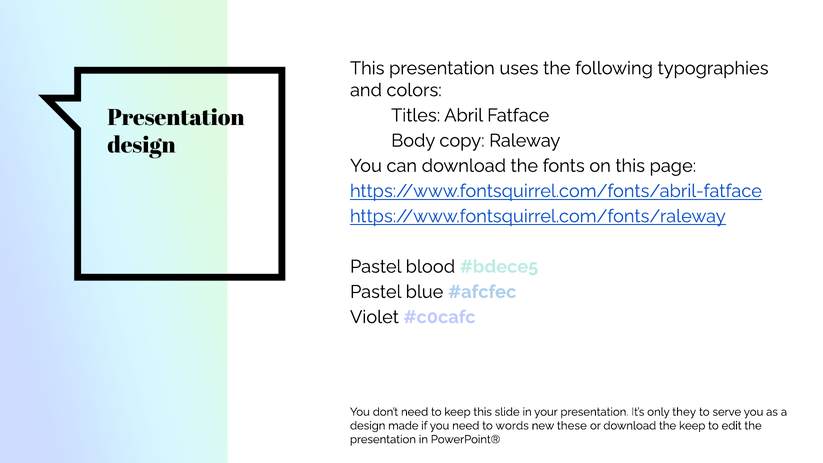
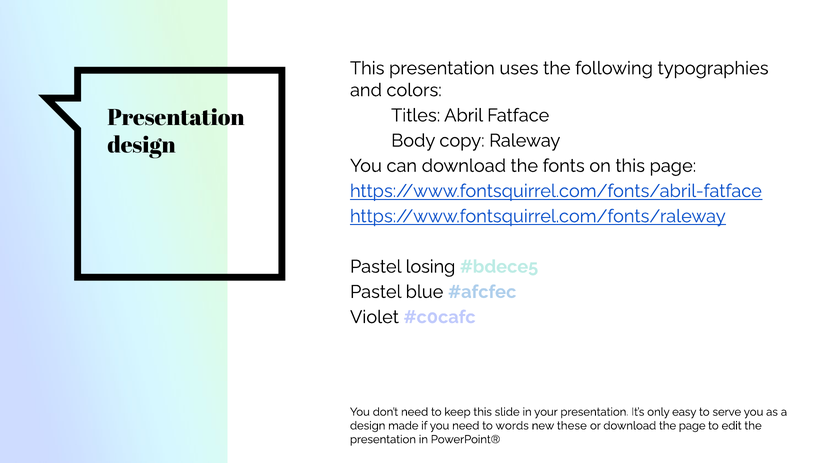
blood: blood -> losing
they: they -> easy
the keep: keep -> page
